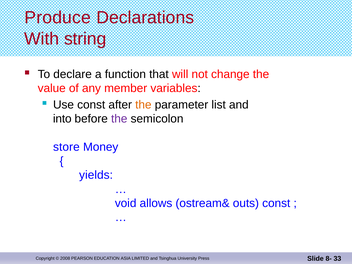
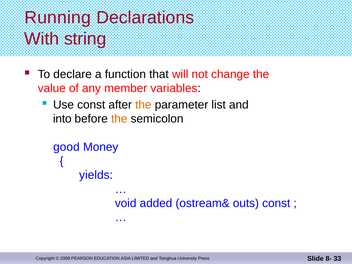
Produce: Produce -> Running
the at (119, 119) colour: purple -> orange
store: store -> good
allows: allows -> added
